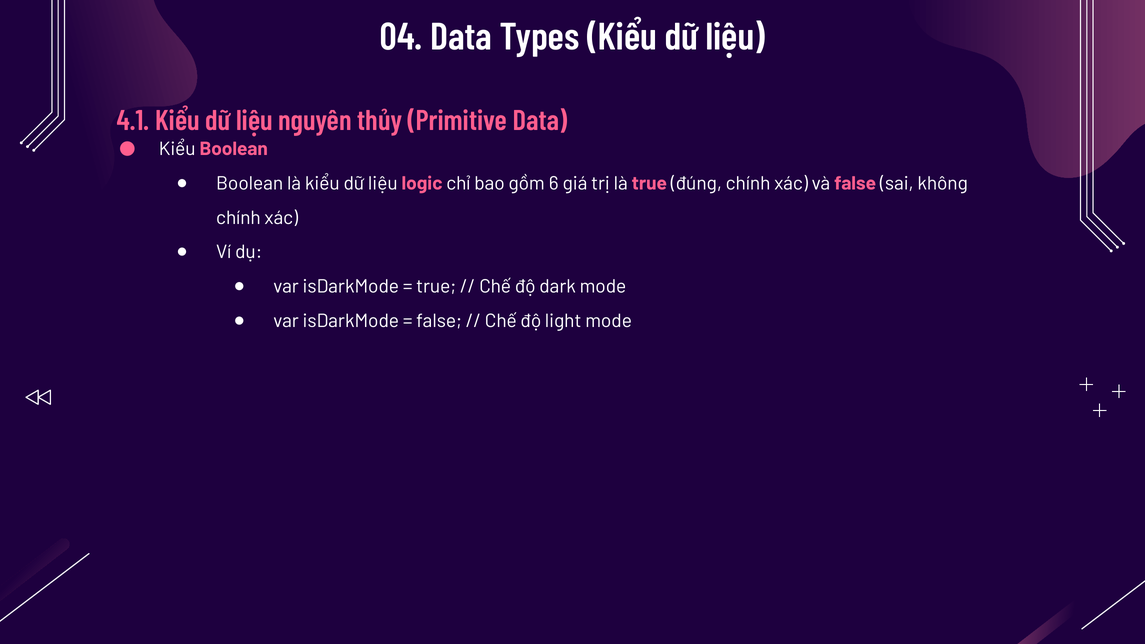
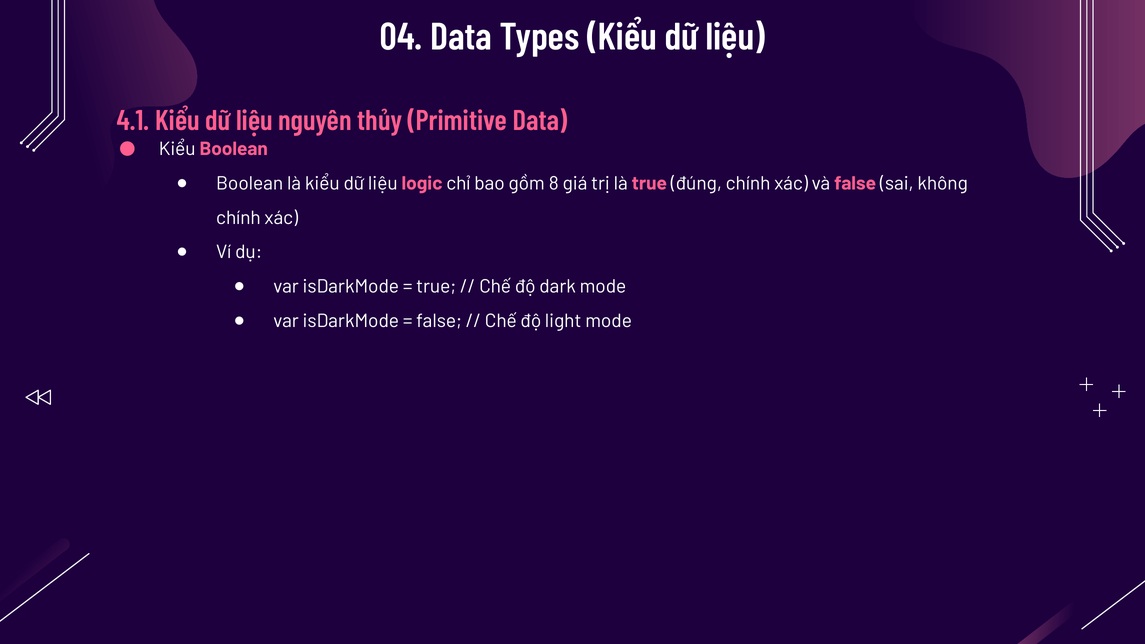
6: 6 -> 8
